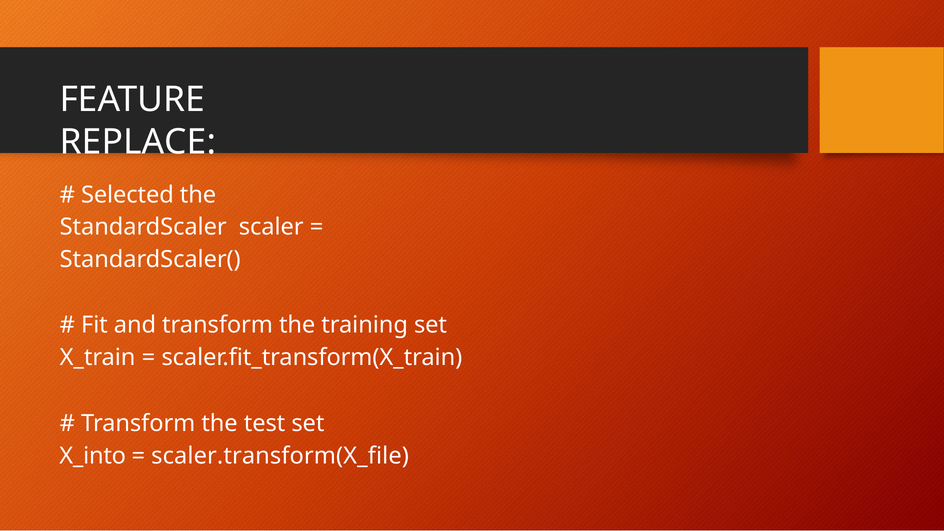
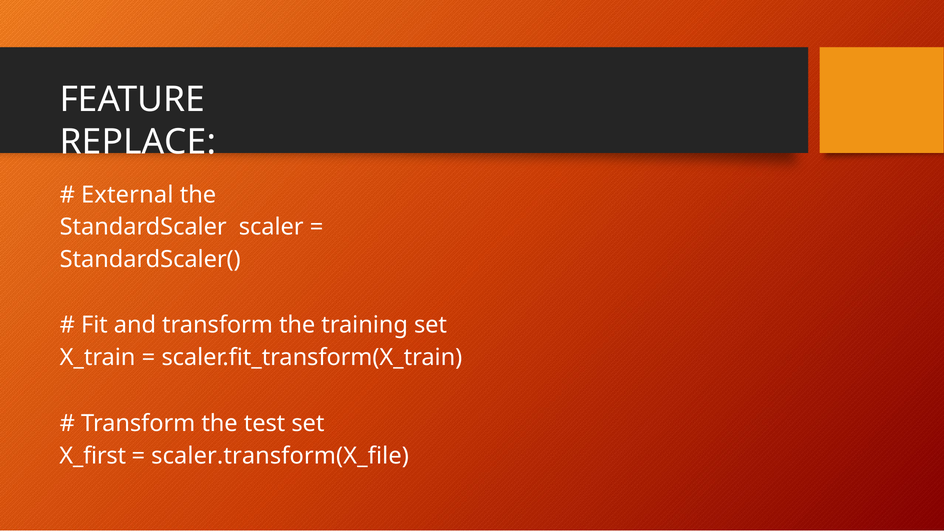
Selected: Selected -> External
X_into: X_into -> X_first
